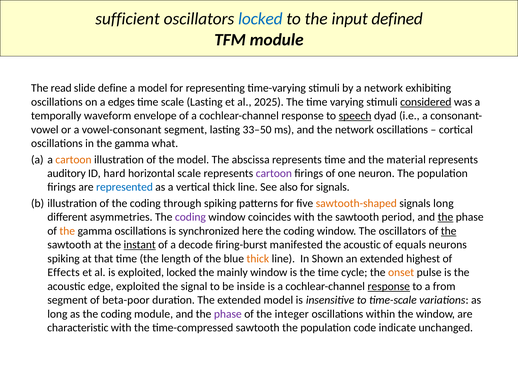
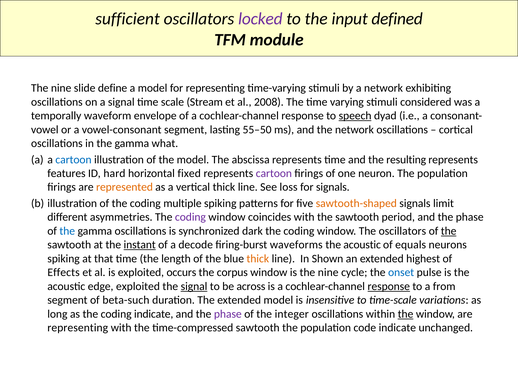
locked at (260, 19) colour: blue -> purple
read at (61, 88): read -> nine
a edges: edges -> signal
scale Lasting: Lasting -> Stream
2025: 2025 -> 2008
considered underline: present -> none
33–50: 33–50 -> 55–50
cartoon at (73, 159) colour: orange -> blue
material: material -> resulting
auditory: auditory -> features
horizontal scale: scale -> fixed
represented colour: blue -> orange
also: also -> loss
through: through -> multiple
signals long: long -> limit
the at (445, 217) underline: present -> none
the at (67, 231) colour: orange -> blue
here: here -> dark
manifested: manifested -> waveforms
exploited locked: locked -> occurs
mainly: mainly -> corpus
is the time: time -> nine
onset colour: orange -> blue
signal at (194, 286) underline: none -> present
inside: inside -> across
beta-poor: beta-poor -> beta-such
coding module: module -> indicate
the at (406, 314) underline: none -> present
characteristic at (78, 327): characteristic -> representing
